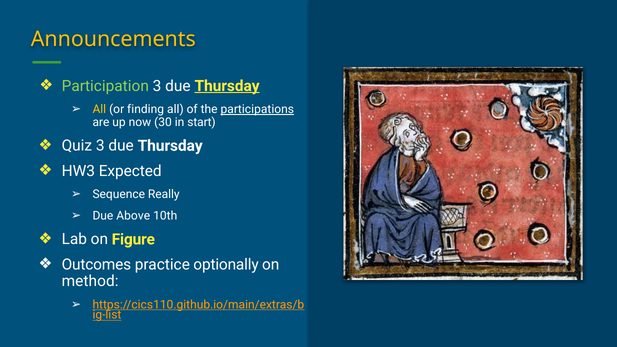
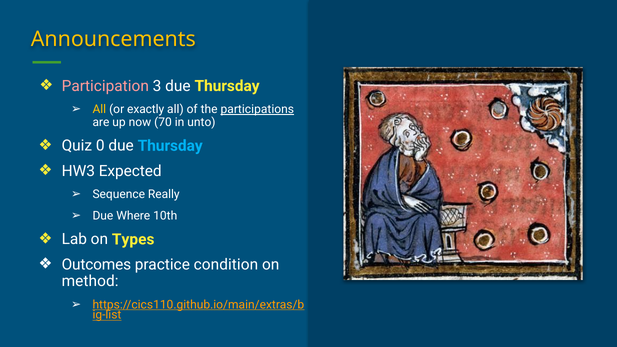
Participation colour: light green -> pink
Thursday at (227, 86) underline: present -> none
finding: finding -> exactly
30: 30 -> 70
start: start -> unto
Quiz 3: 3 -> 0
Thursday at (170, 146) colour: white -> light blue
Above: Above -> Where
Figure: Figure -> Types
optionally: optionally -> condition
